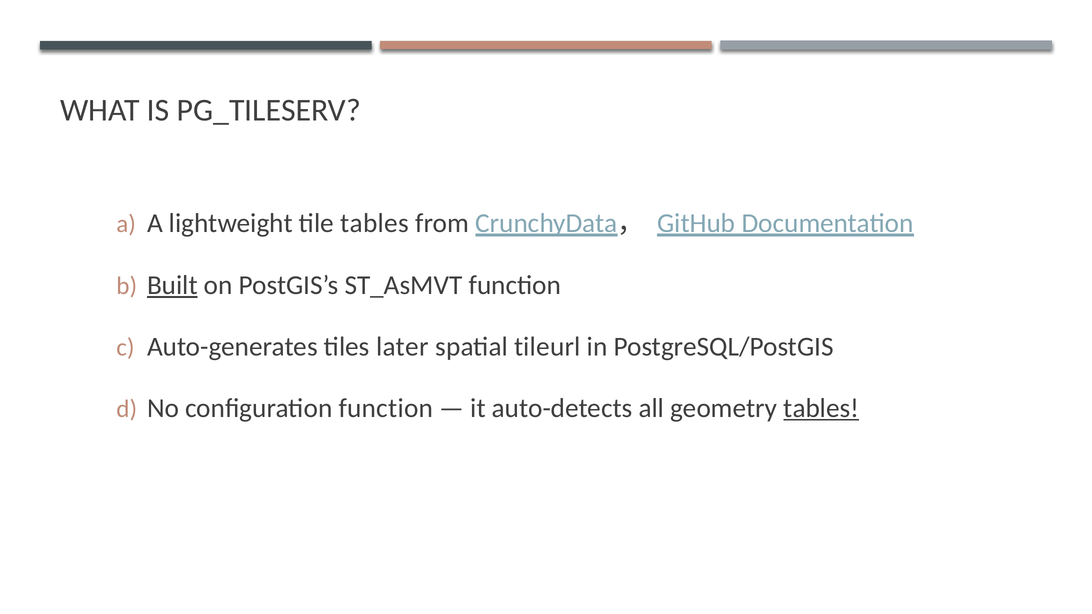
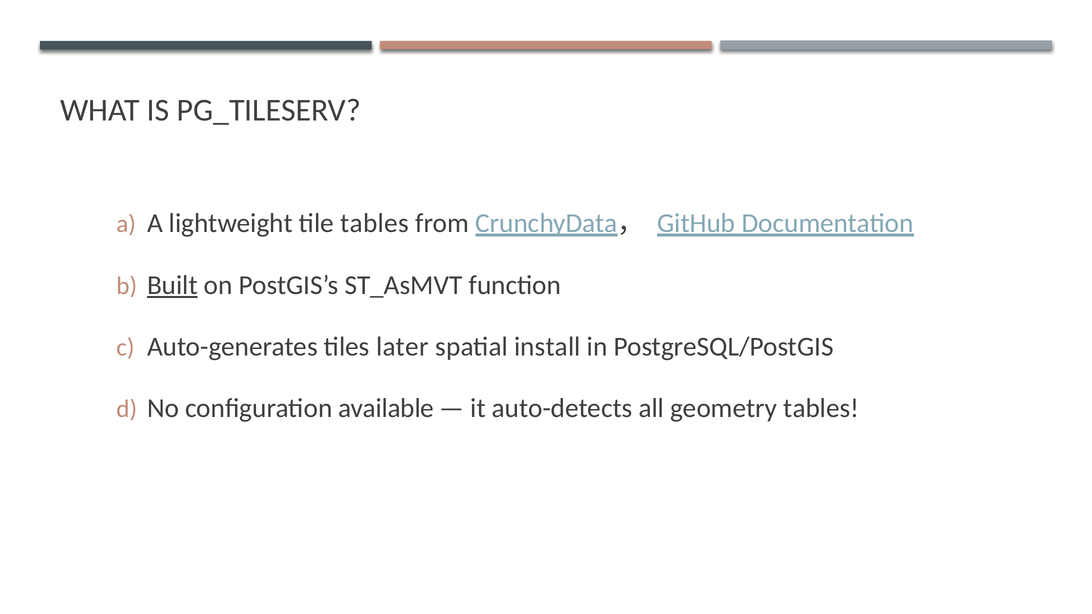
tileurl: tileurl -> install
configuration function: function -> available
tables at (821, 408) underline: present -> none
